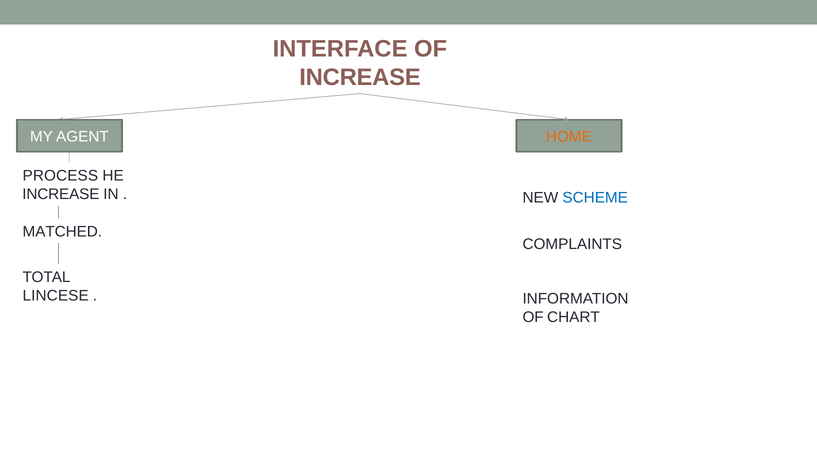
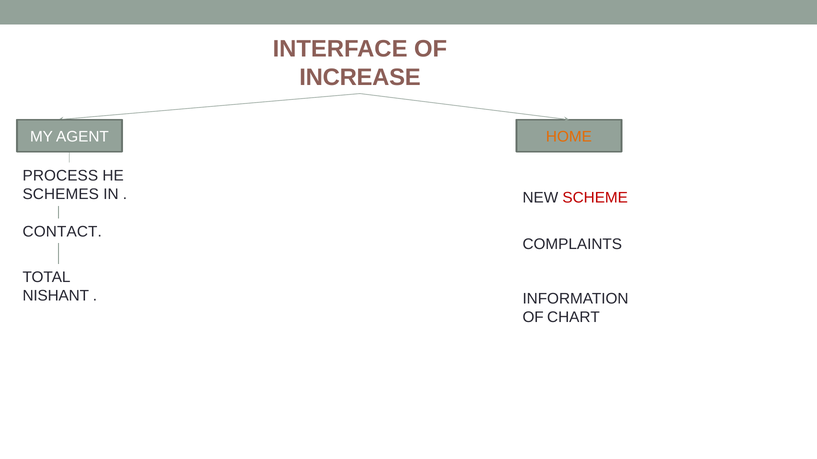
INCREASE at (61, 194): INCREASE -> SCHEMES
SCHEME colour: blue -> red
MATCHED: MATCHED -> CONTACT
LINCESE: LINCESE -> NISHANT
